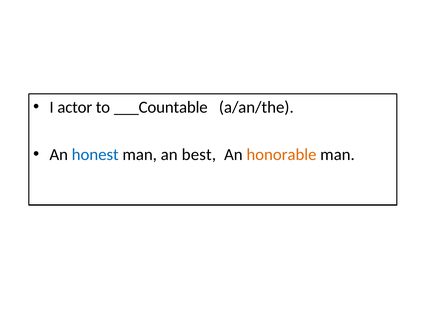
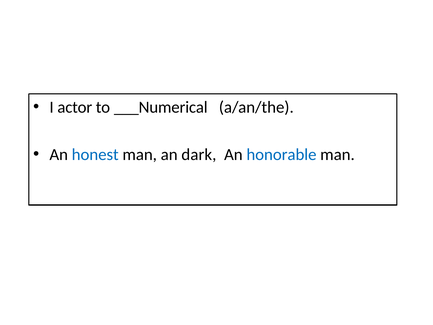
___Countable: ___Countable -> ___Numerical
best: best -> dark
honorable colour: orange -> blue
